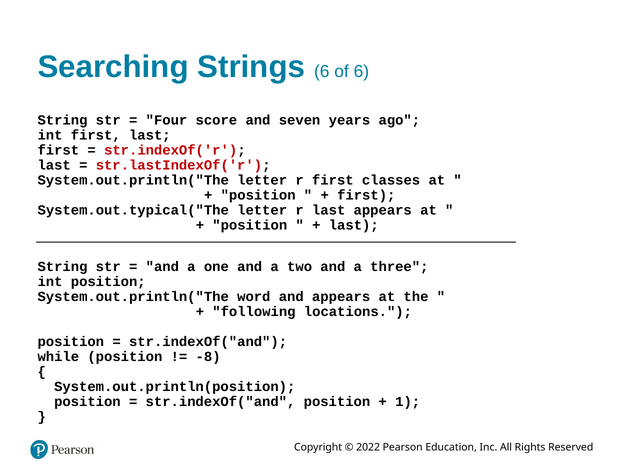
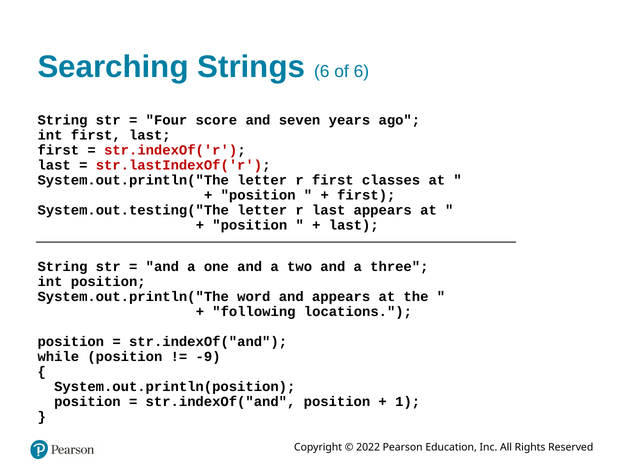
System.out.typical("The: System.out.typical("The -> System.out.testing("The
-8: -8 -> -9
